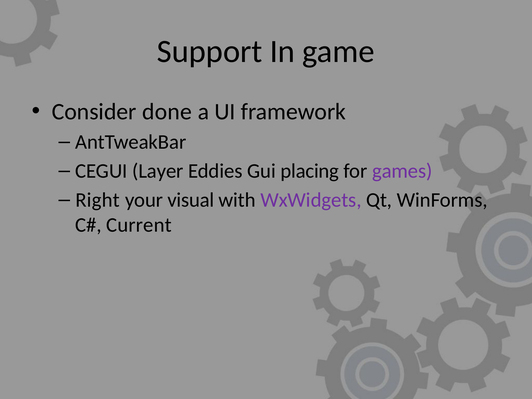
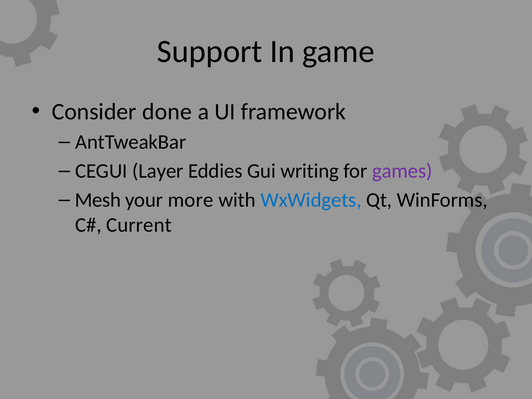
placing: placing -> writing
Right: Right -> Mesh
visual: visual -> more
WxWidgets colour: purple -> blue
